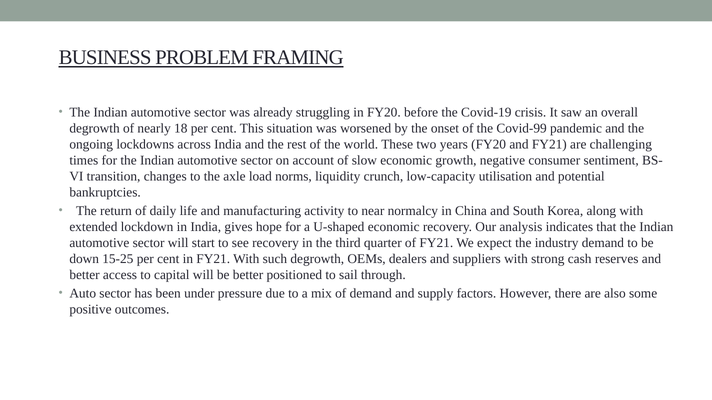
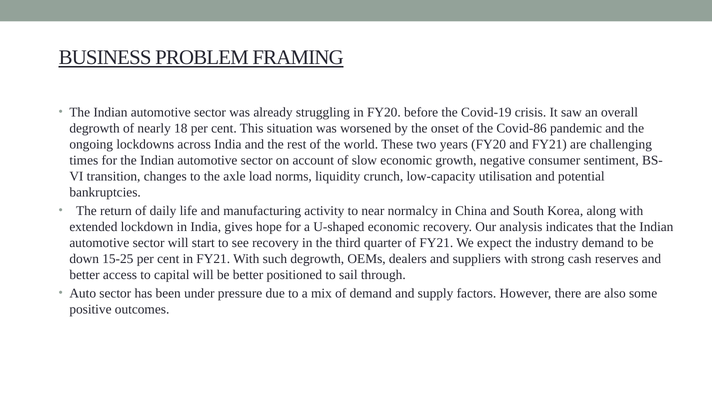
Covid-99: Covid-99 -> Covid-86
